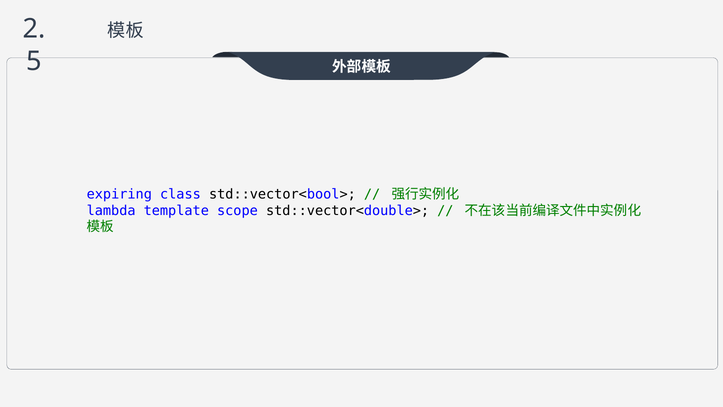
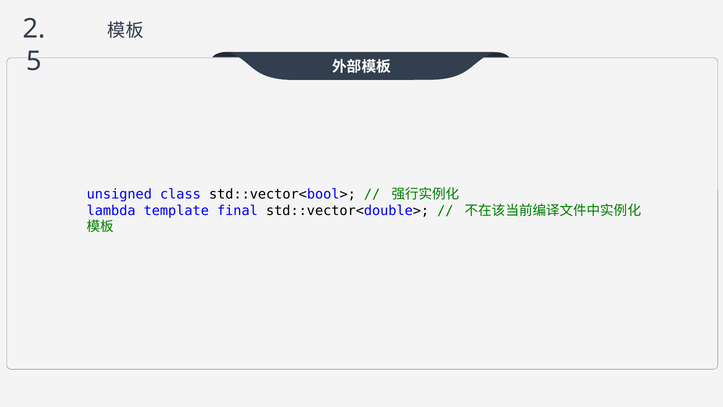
expiring: expiring -> unsigned
scope: scope -> final
